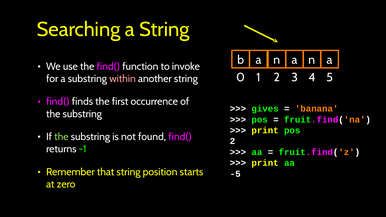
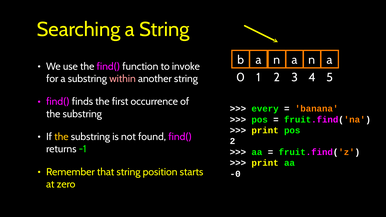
gives: gives -> every
the at (61, 137) colour: light green -> yellow
-5: -5 -> -0
